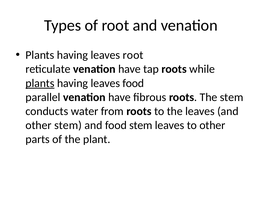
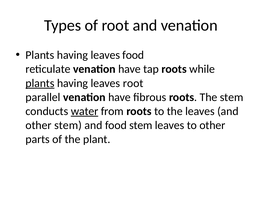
leaves root: root -> food
leaves food: food -> root
water underline: none -> present
